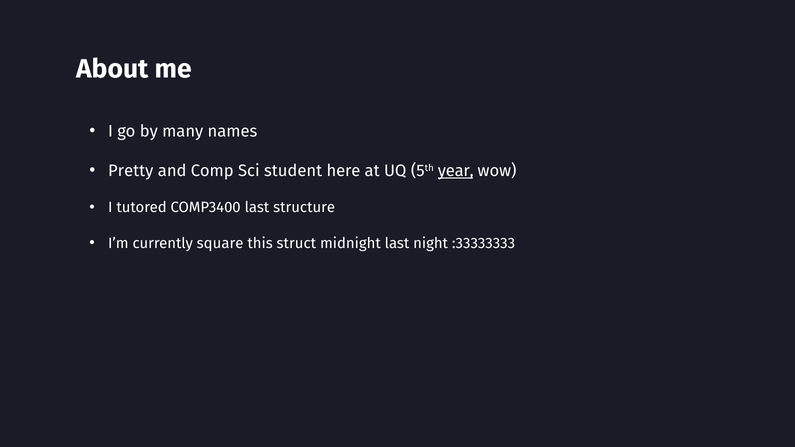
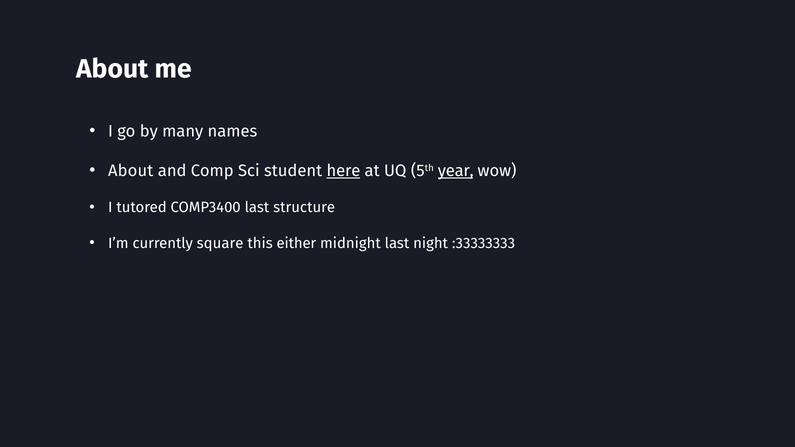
Pretty at (131, 171): Pretty -> About
here underline: none -> present
struct: struct -> either
